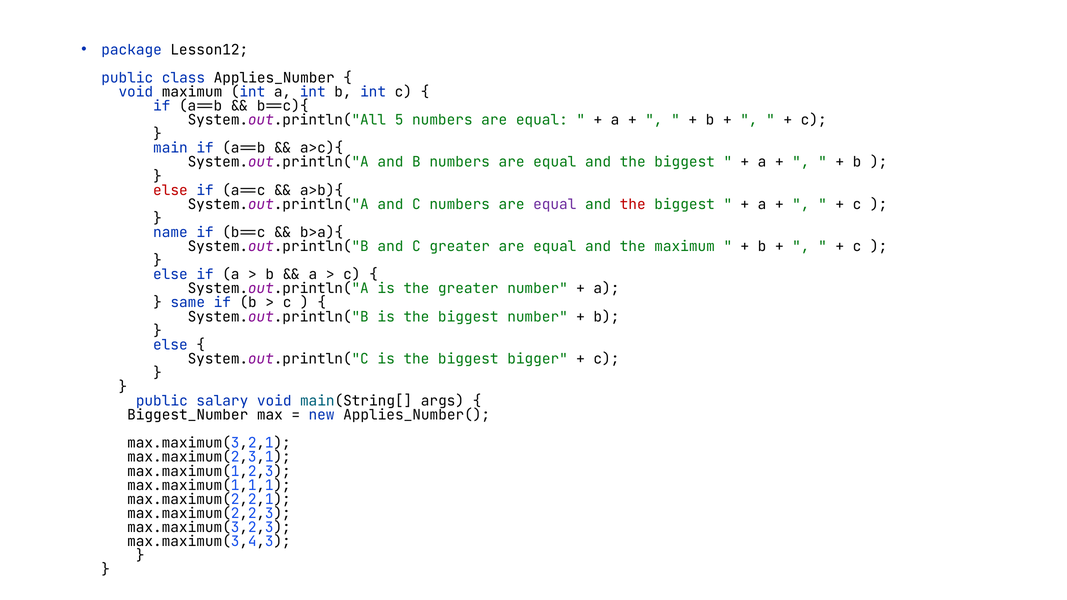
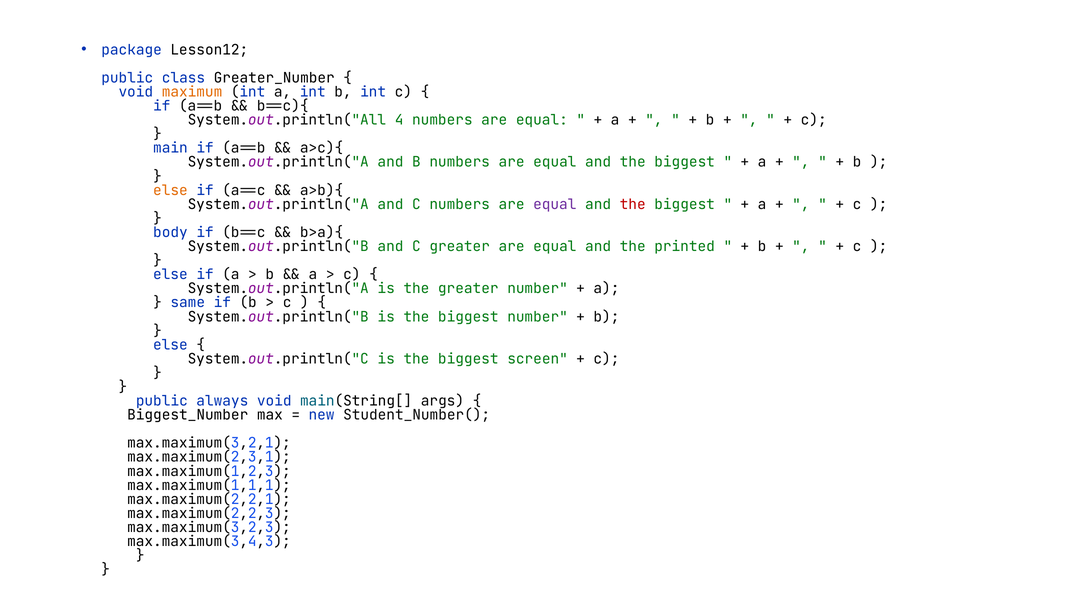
Applies_Number: Applies_Number -> Greater_Number
maximum at (192, 92) colour: black -> orange
5: 5 -> 4
else at (170, 190) colour: red -> orange
name: name -> body
the maximum: maximum -> printed
bigger: bigger -> screen
salary: salary -> always
Applies_Number(: Applies_Number( -> Student_Number(
